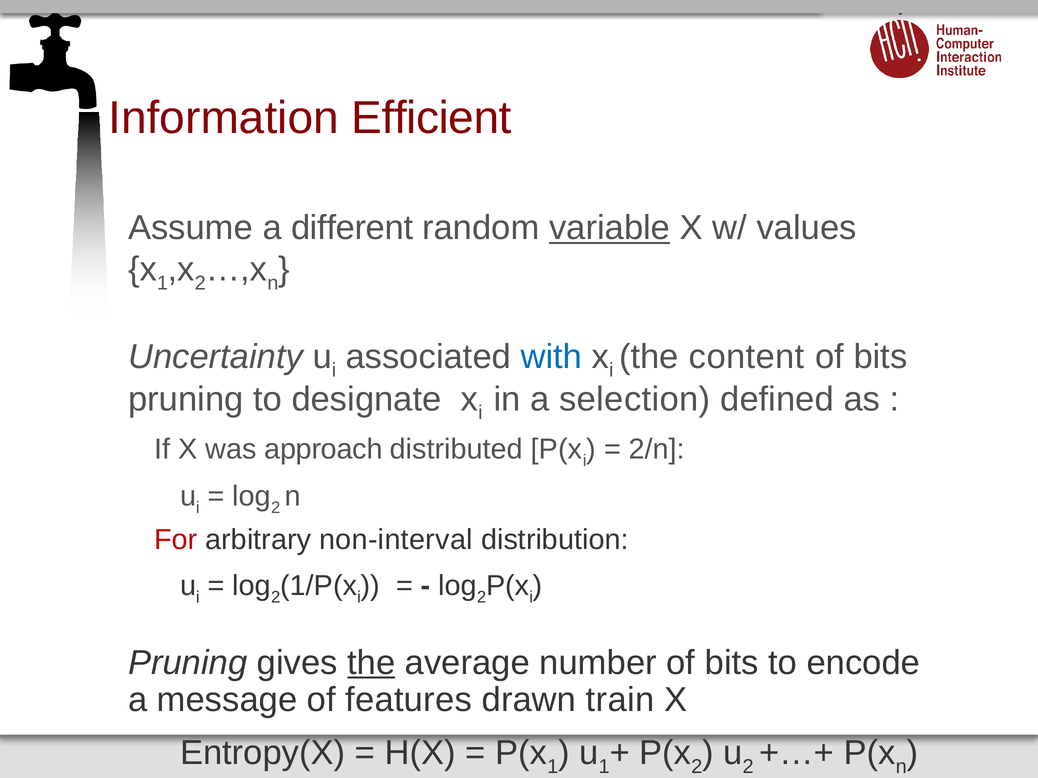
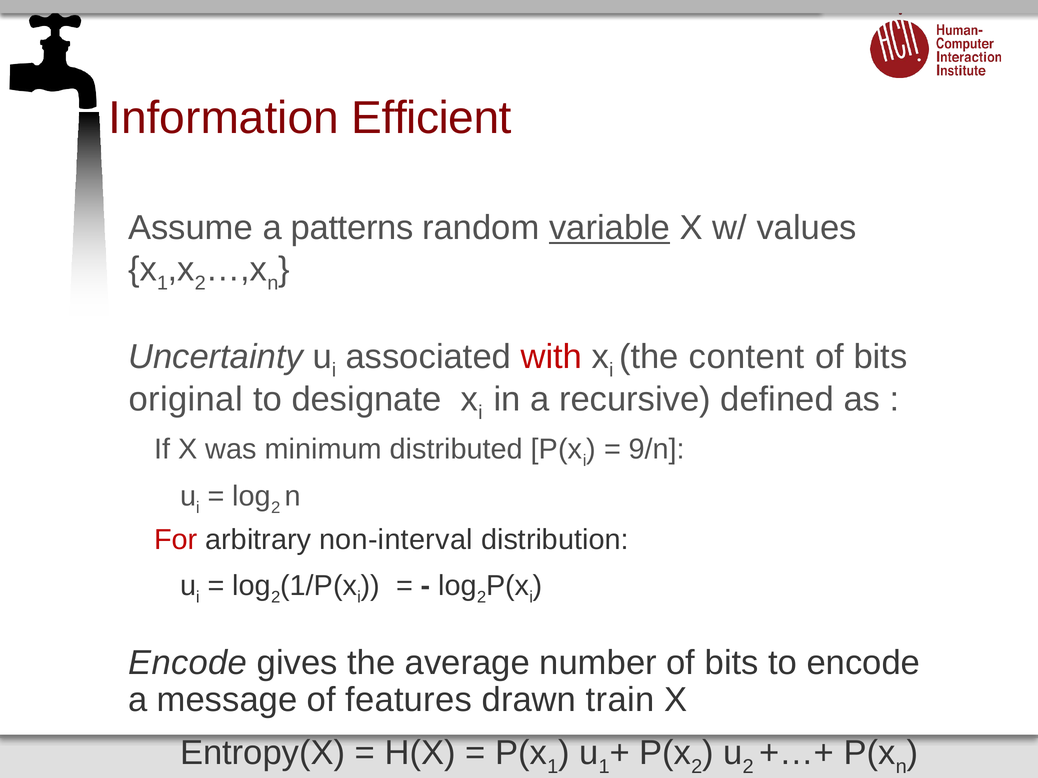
different: different -> patterns
with colour: blue -> red
pruning at (186, 399): pruning -> original
selection: selection -> recursive
approach: approach -> minimum
2/n: 2/n -> 9/n
Pruning at (188, 663): Pruning -> Encode
the at (371, 663) underline: present -> none
